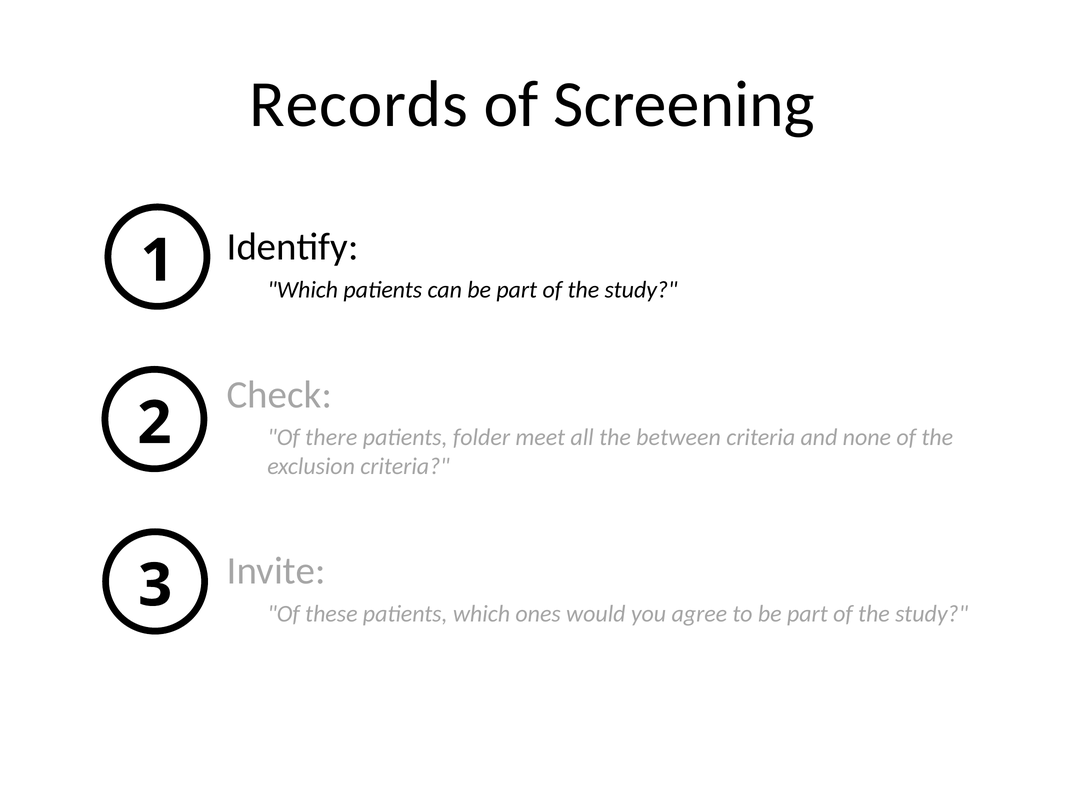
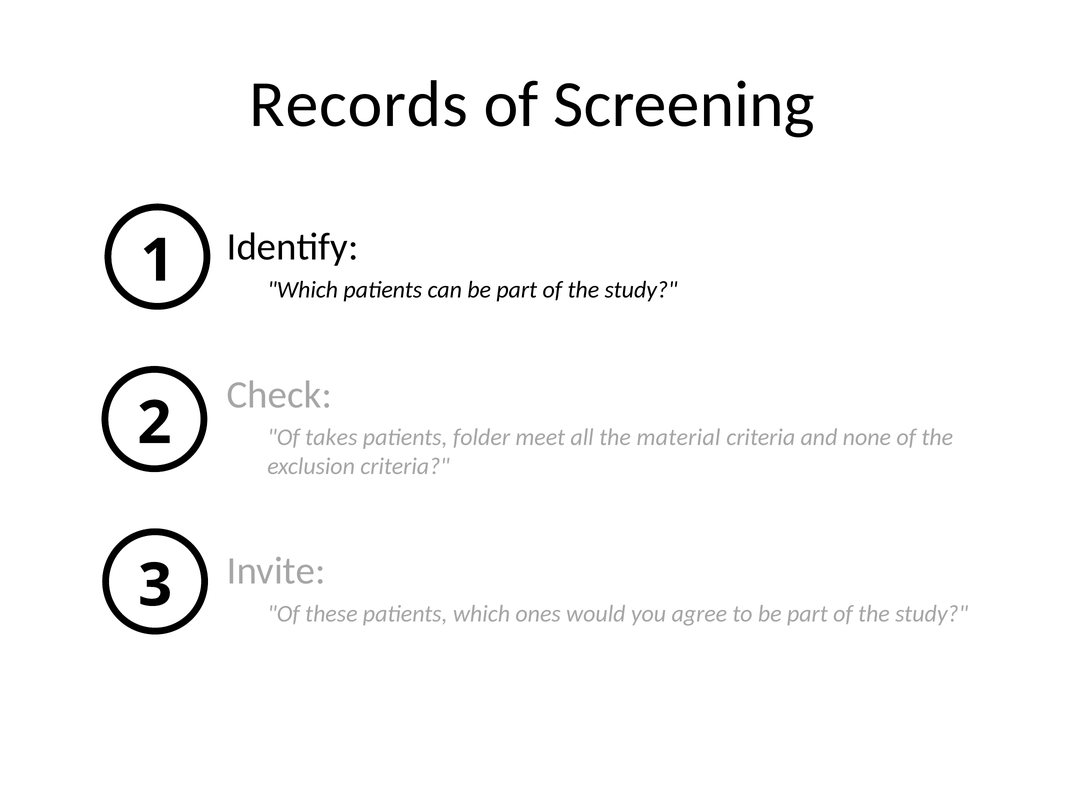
there: there -> takes
between: between -> material
